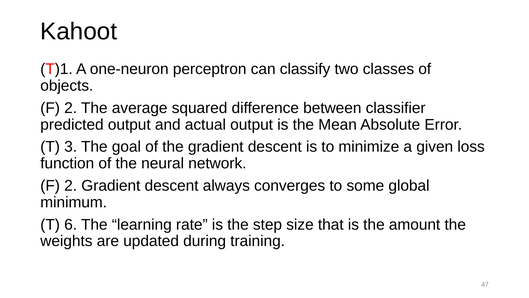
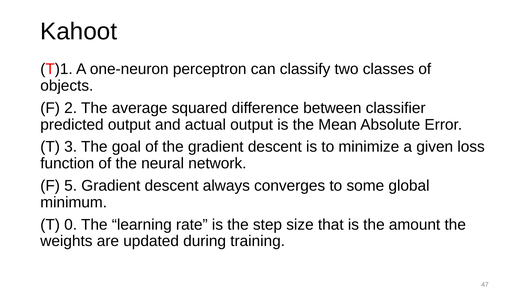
2 at (71, 185): 2 -> 5
6: 6 -> 0
